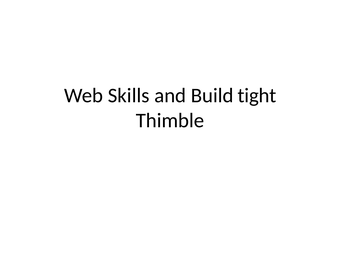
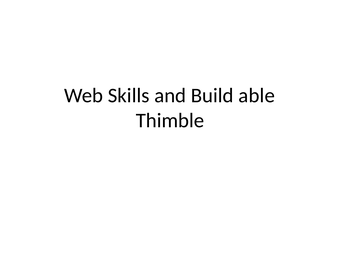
tight: tight -> able
